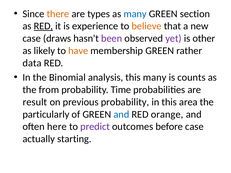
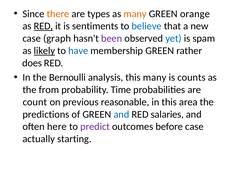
many at (135, 14) colour: blue -> orange
section: section -> orange
experience: experience -> sentiments
believe colour: orange -> blue
draws: draws -> graph
yet colour: purple -> blue
other: other -> spam
likely underline: none -> present
have colour: orange -> blue
data: data -> does
Binomial: Binomial -> Bernoulli
result: result -> count
previous probability: probability -> reasonable
particularly: particularly -> predictions
orange: orange -> salaries
